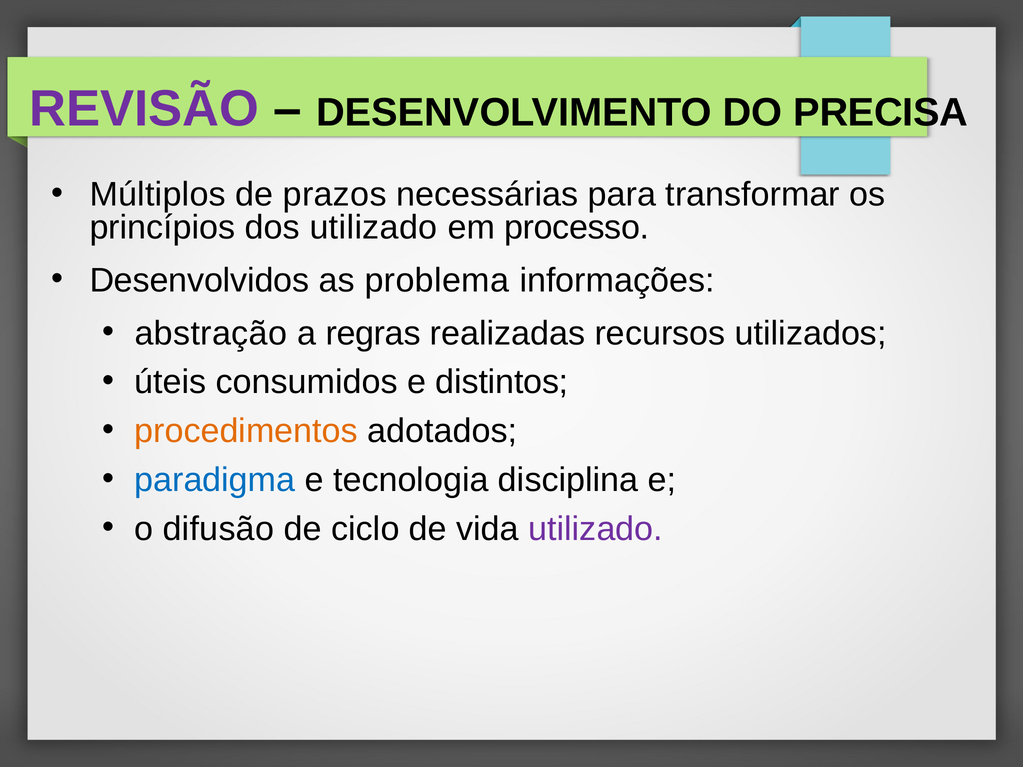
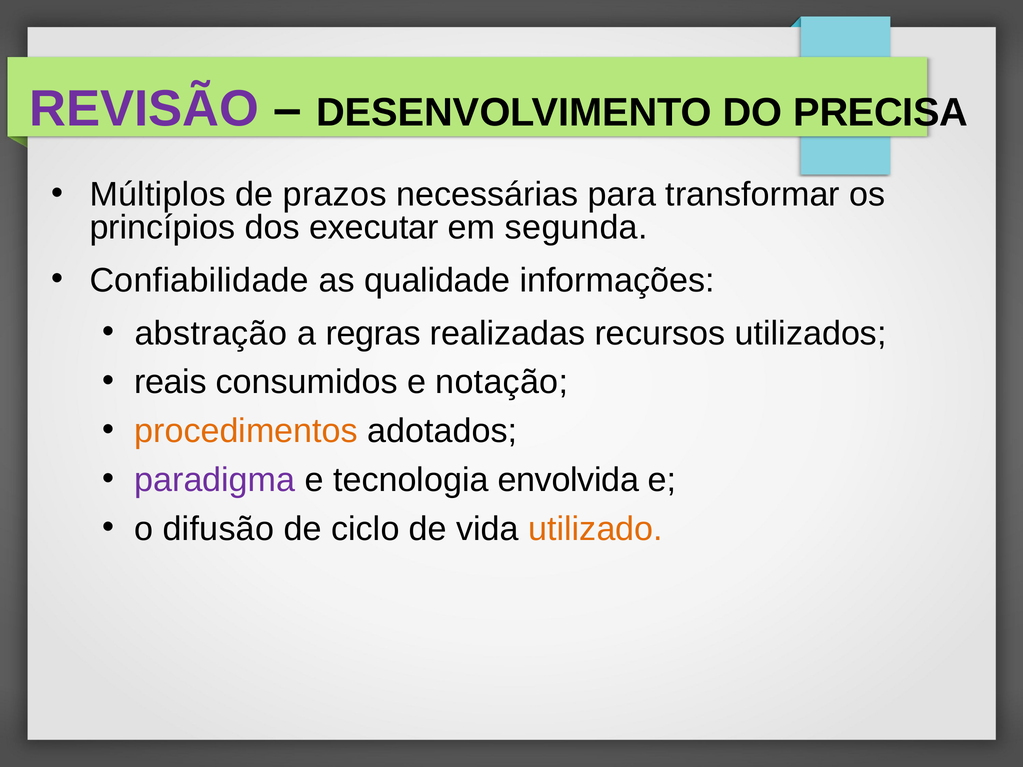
dos utilizado: utilizado -> executar
processo: processo -> segunda
Desenvolvidos: Desenvolvidos -> Confiabilidade
problema: problema -> qualidade
úteis: úteis -> reais
distintos: distintos -> notação
paradigma colour: blue -> purple
disciplina: disciplina -> envolvida
utilizado at (596, 529) colour: purple -> orange
